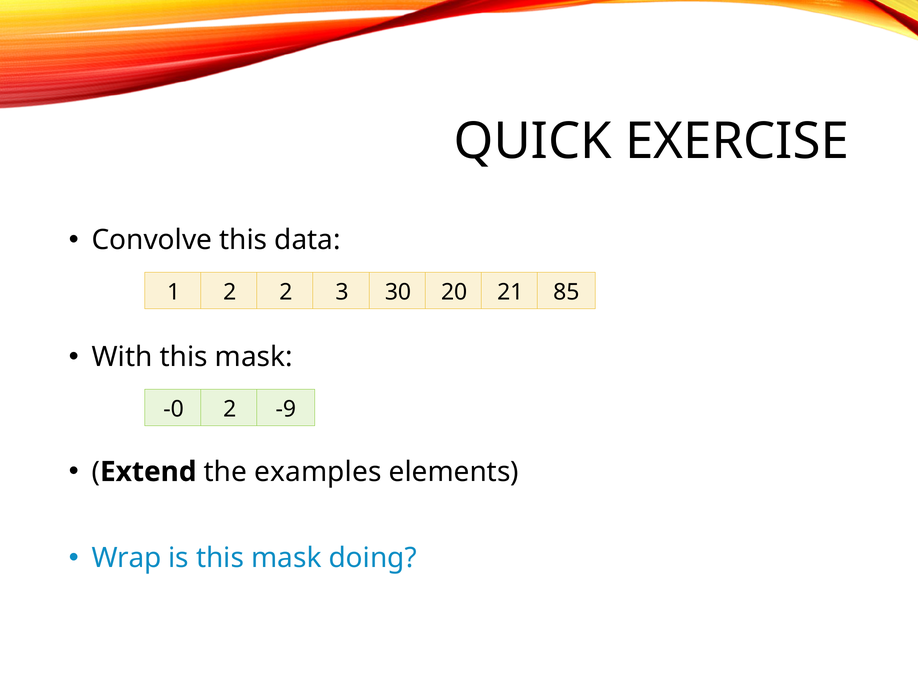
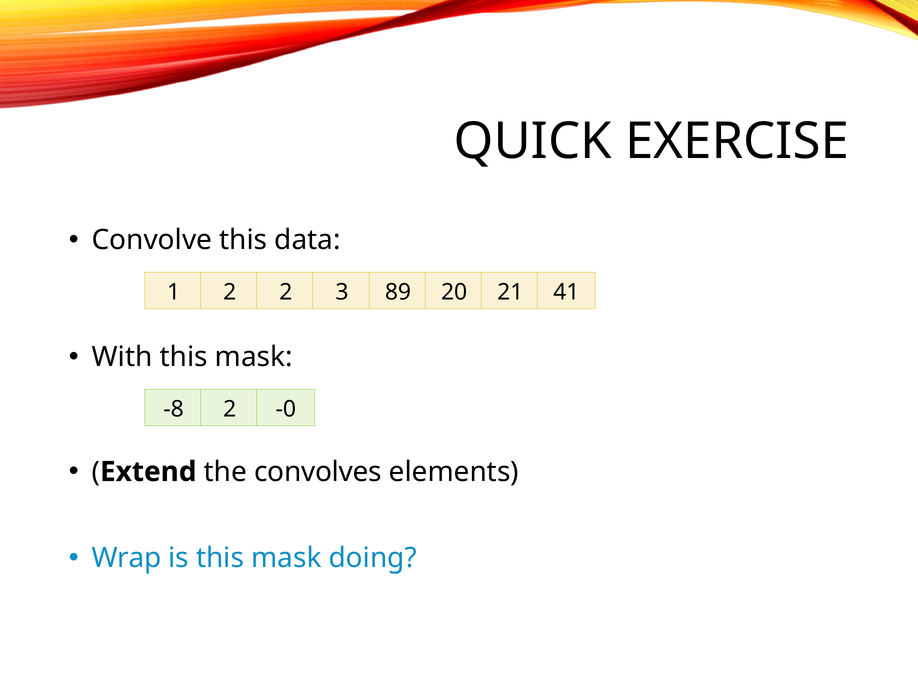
30: 30 -> 89
85: 85 -> 41
-0: -0 -> -8
-9: -9 -> -0
examples: examples -> convolves
